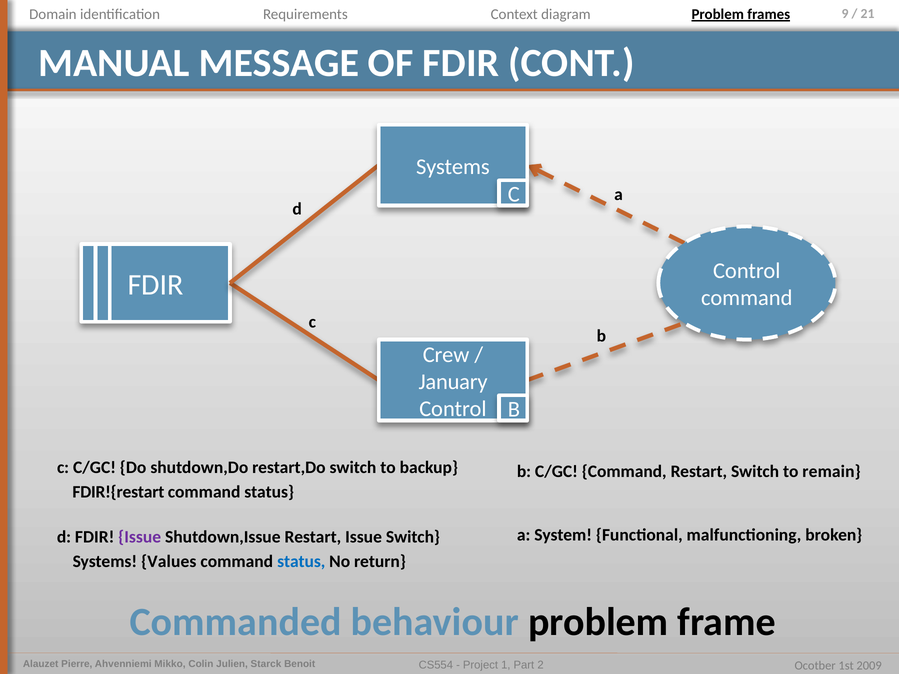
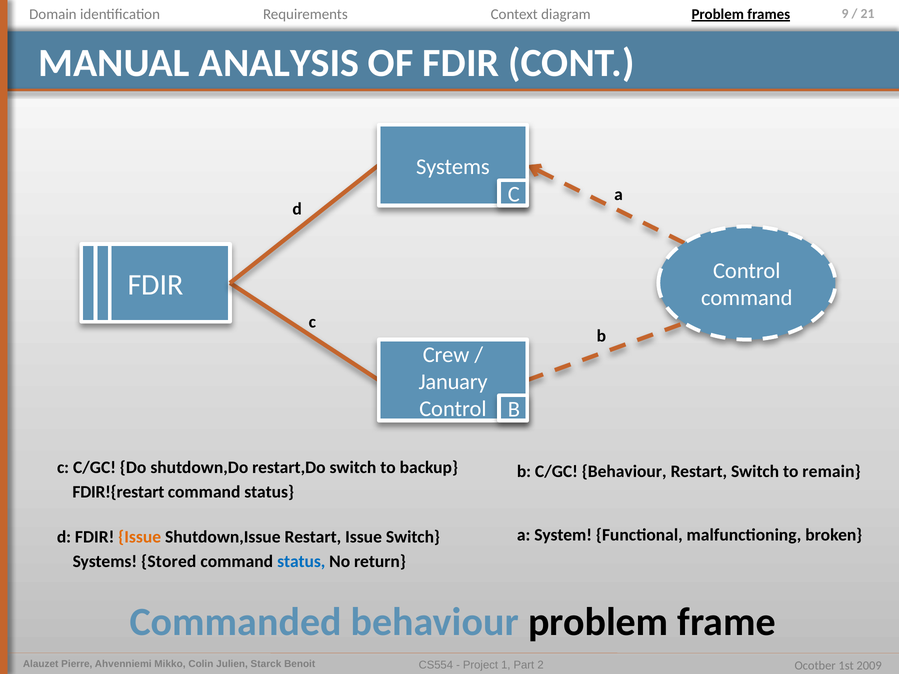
MESSAGE: MESSAGE -> ANALYSIS
C/GC Command: Command -> Behaviour
Issue at (140, 537) colour: purple -> orange
Values: Values -> Stored
